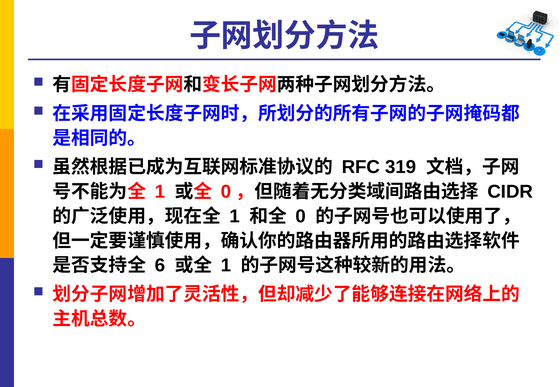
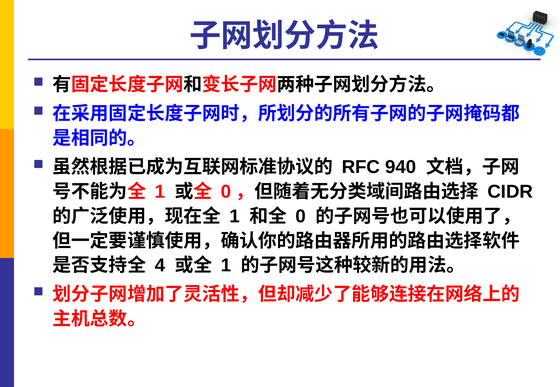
319: 319 -> 940
6: 6 -> 4
